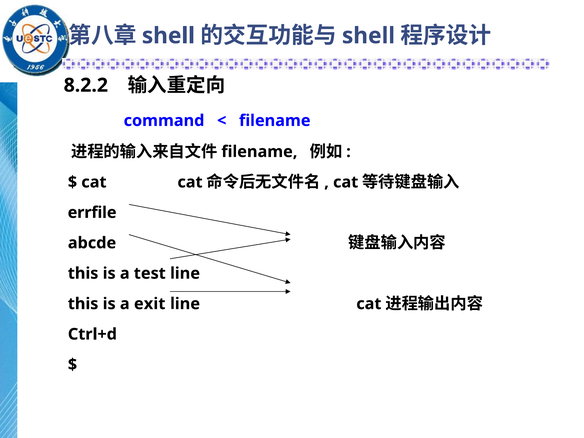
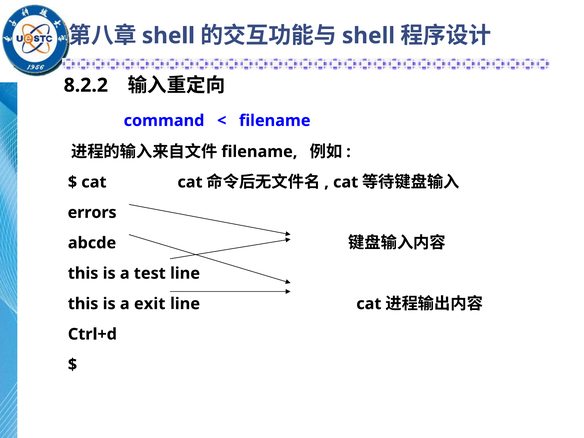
errfile: errfile -> errors
